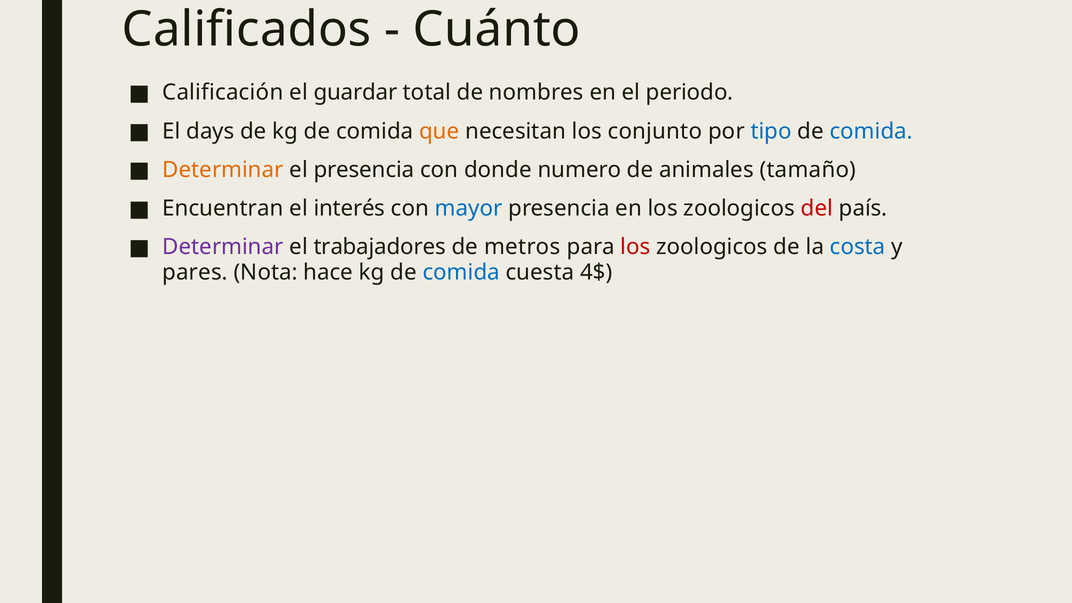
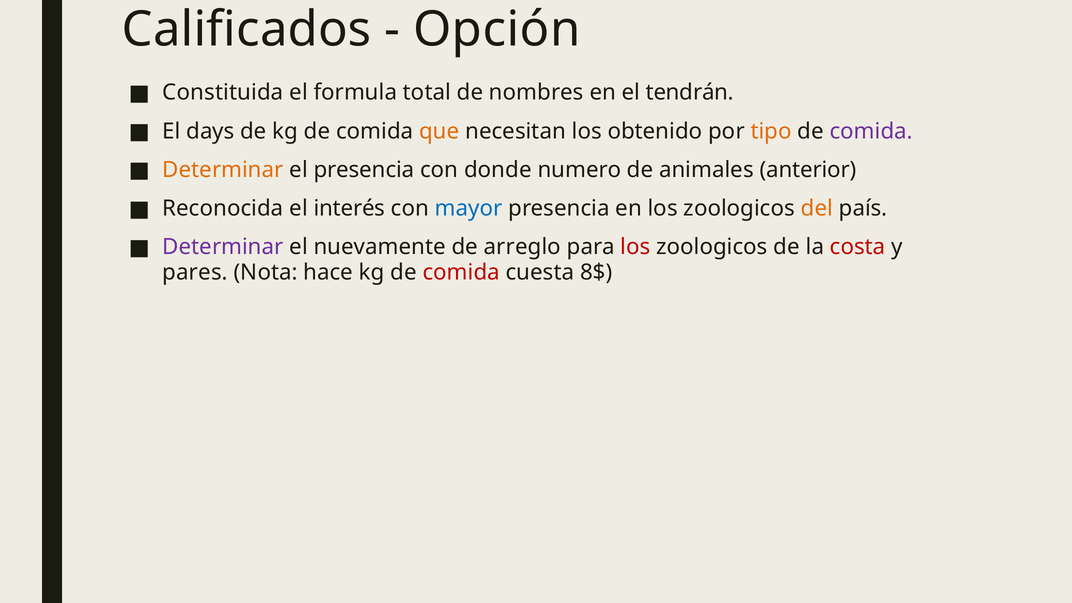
Cuánto: Cuánto -> Opción
Calificación: Calificación -> Constituida
guardar: guardar -> formula
periodo: periodo -> tendrán
conjunto: conjunto -> obtenido
tipo colour: blue -> orange
comida at (871, 131) colour: blue -> purple
tamaño: tamaño -> anterior
Encuentran: Encuentran -> Reconocida
del colour: red -> orange
trabajadores: trabajadores -> nuevamente
metros: metros -> arreglo
costa colour: blue -> red
comida at (461, 272) colour: blue -> red
4$: 4$ -> 8$
